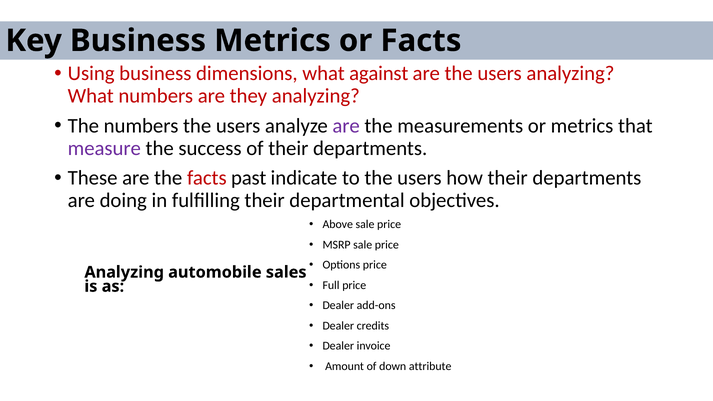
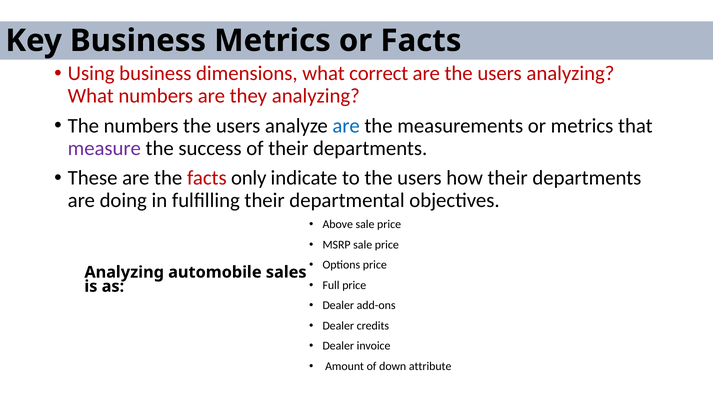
against: against -> correct
are at (346, 126) colour: purple -> blue
past: past -> only
